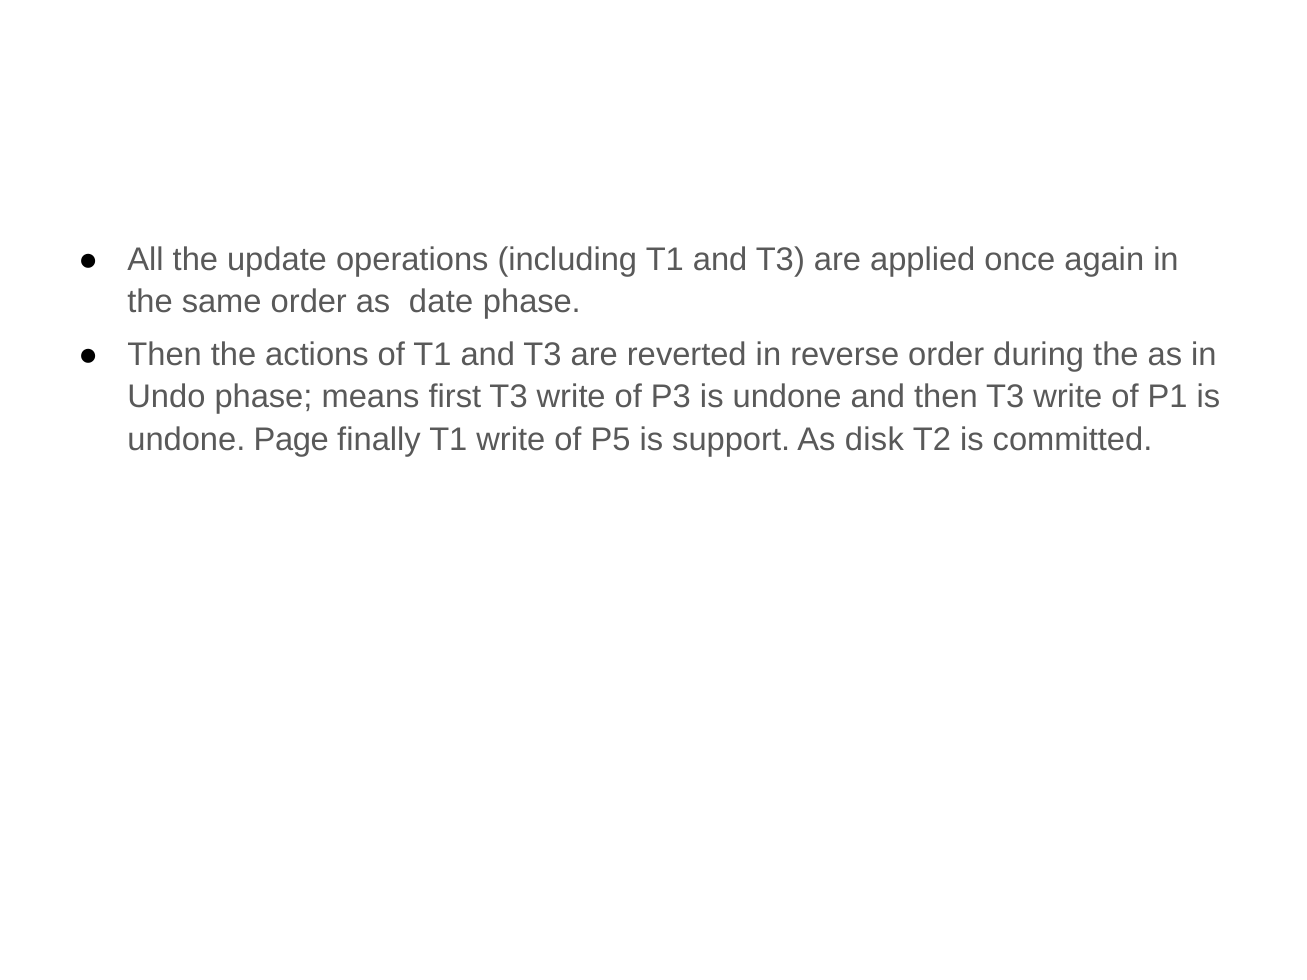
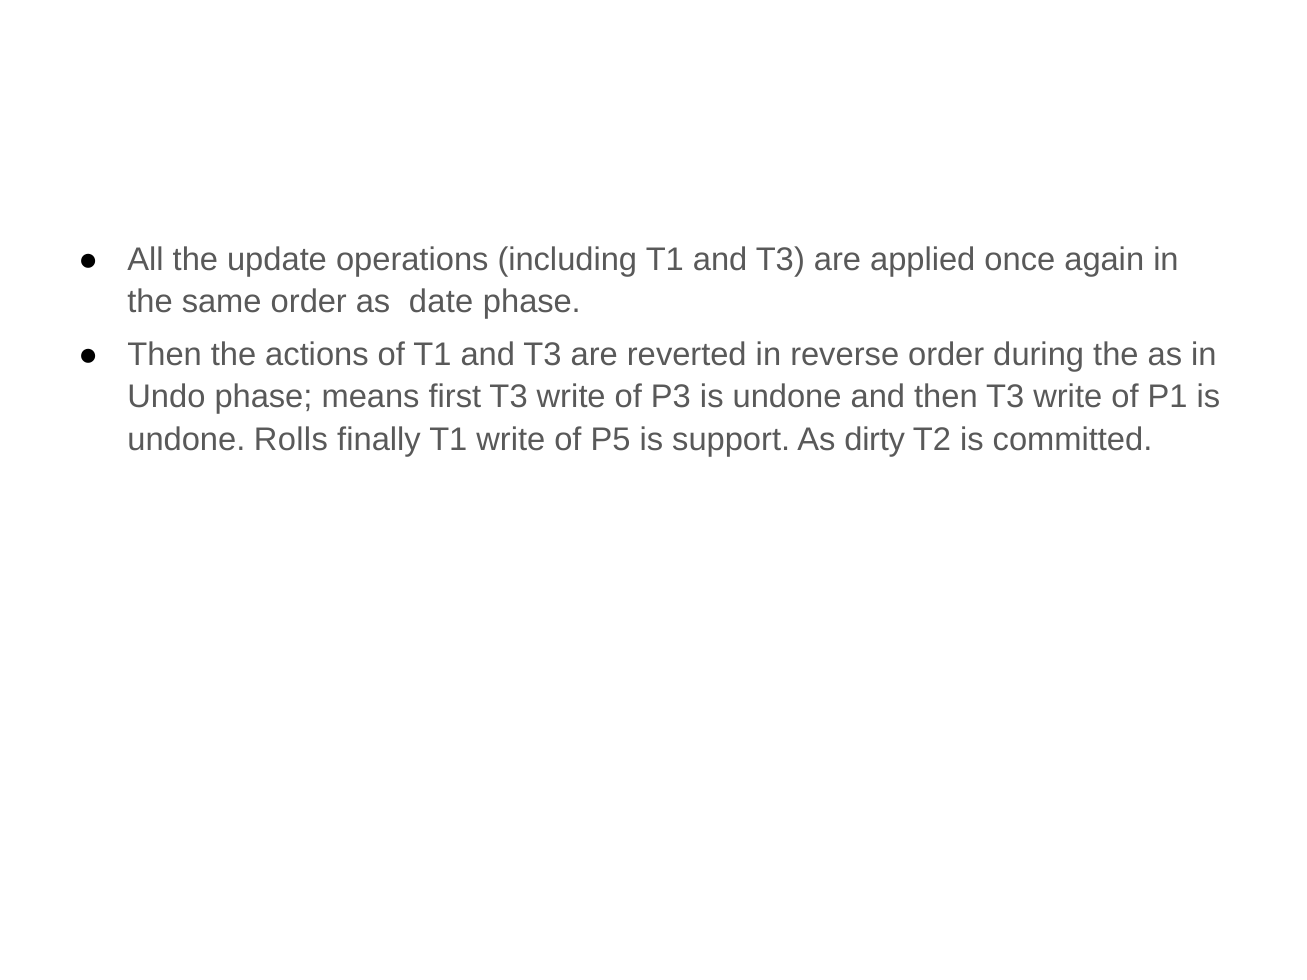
Page: Page -> Rolls
disk: disk -> dirty
